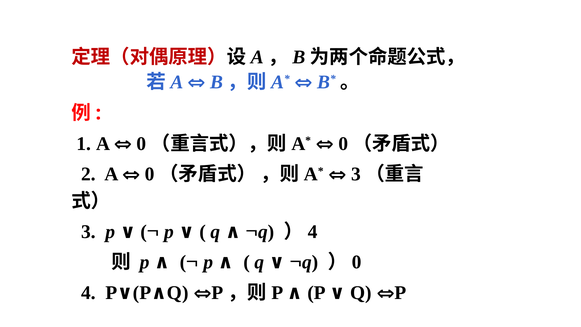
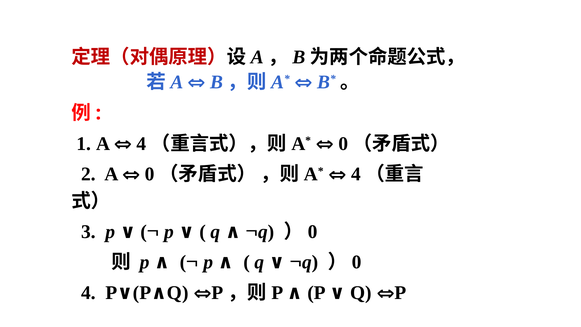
0 at (141, 144): 0 -> 4
3 at (356, 174): 3 -> 4
4 at (313, 231): 4 -> 0
